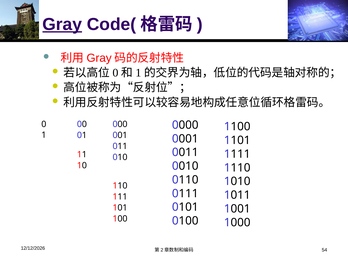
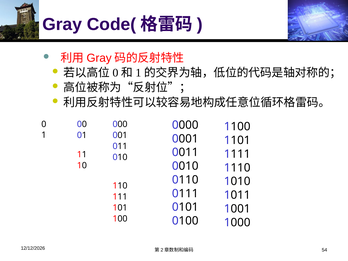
Gray underline: present -> none
